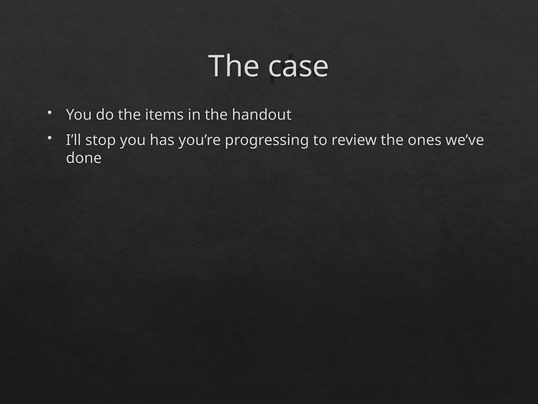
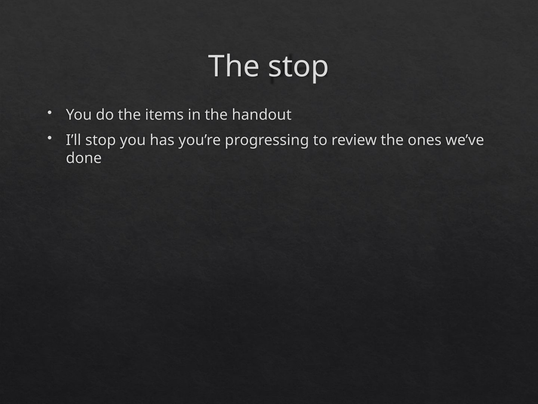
The case: case -> stop
